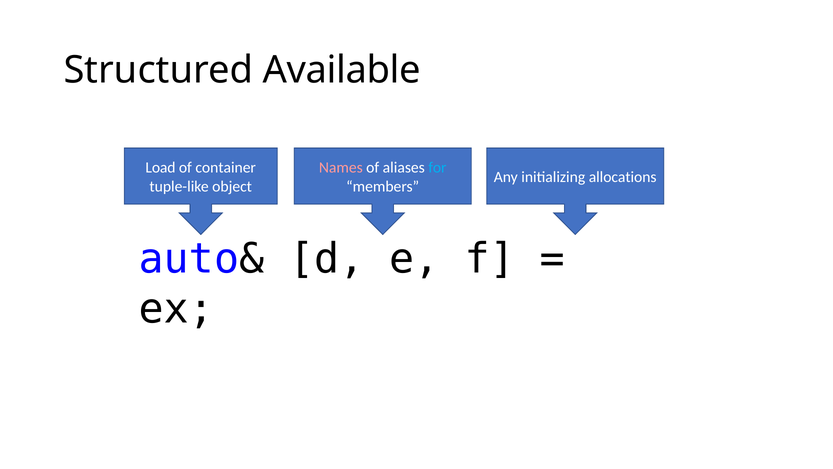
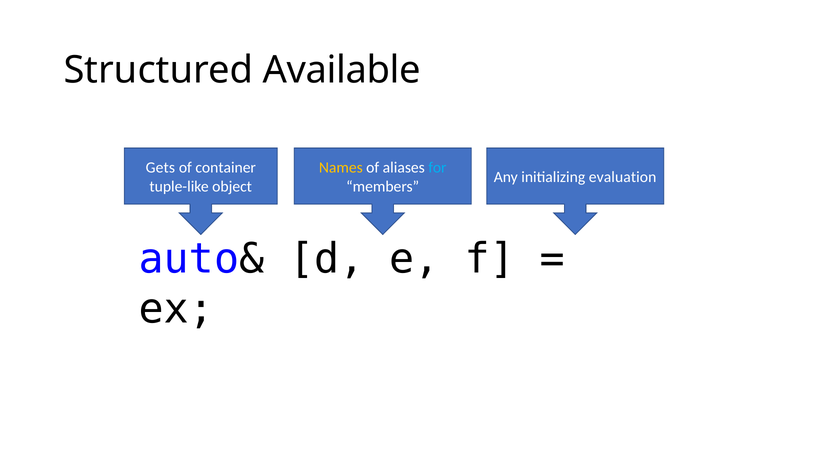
Load: Load -> Gets
Names colour: pink -> yellow
allocations: allocations -> evaluation
